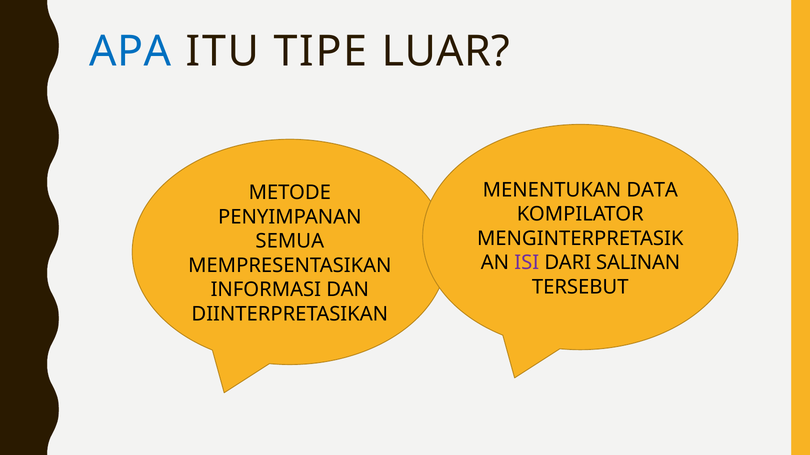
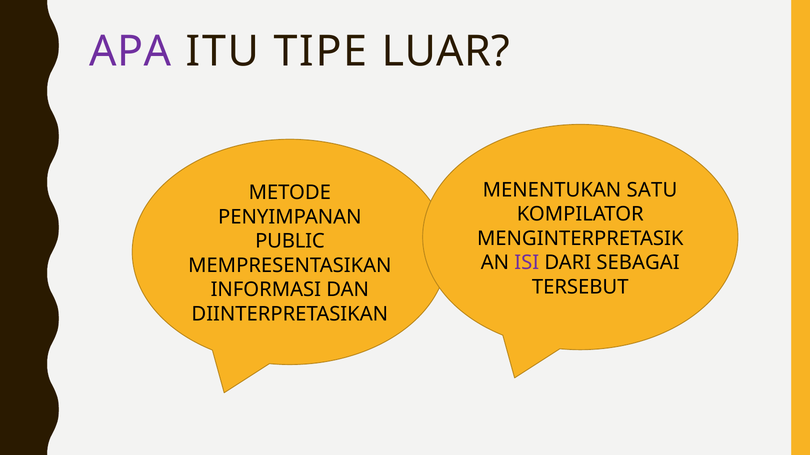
APA colour: blue -> purple
DATA: DATA -> SATU
SEMUA: SEMUA -> PUBLIC
SALINAN: SALINAN -> SEBAGAI
